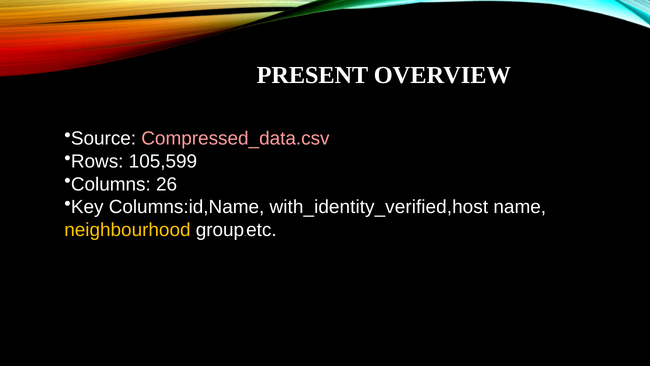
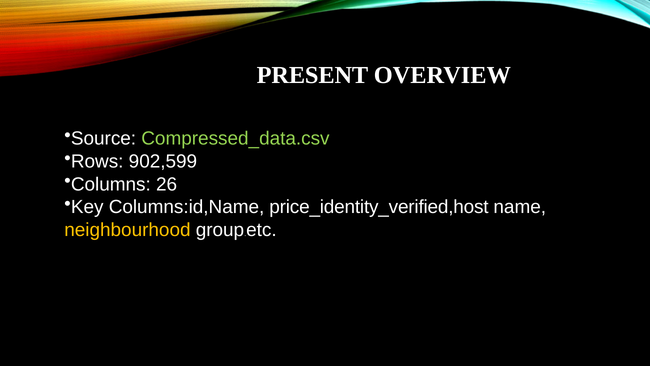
Compressed_data.csv colour: pink -> light green
105,599: 105,599 -> 902,599
with_identity_verified,host: with_identity_verified,host -> price_identity_verified,host
